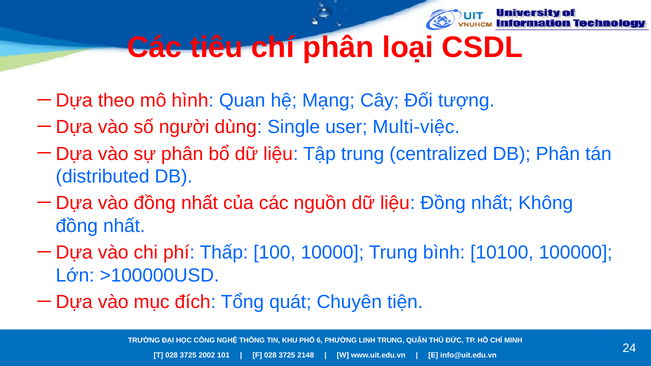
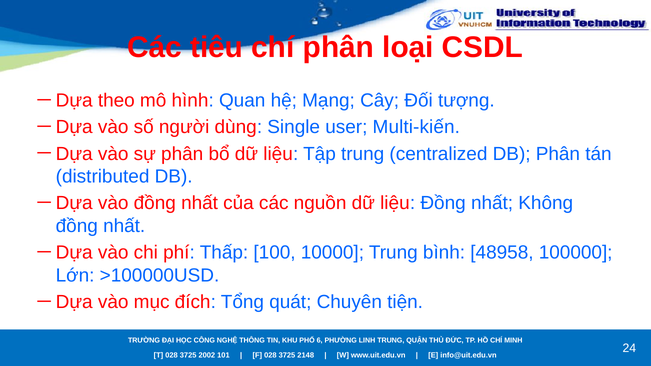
Multi-việc: Multi-việc -> Multi-kiến
10100: 10100 -> 48958
